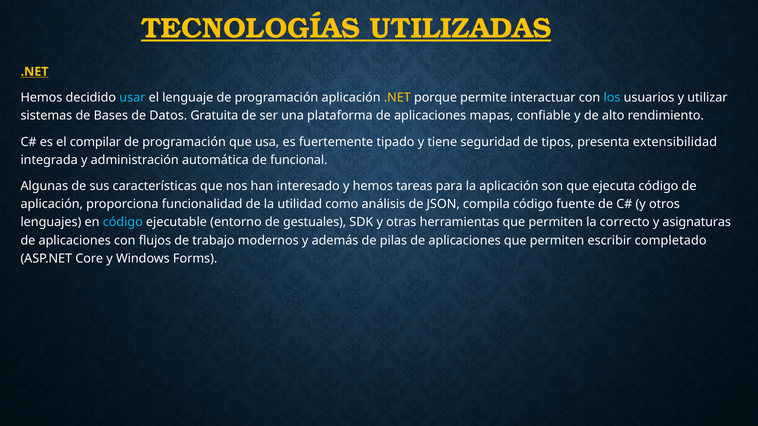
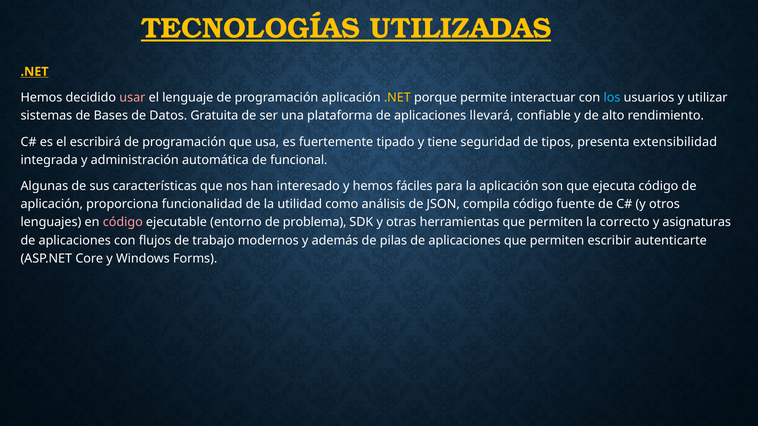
usar colour: light blue -> pink
mapas: mapas -> llevará
compilar: compilar -> escribirá
tareas: tareas -> fáciles
código at (123, 222) colour: light blue -> pink
gestuales: gestuales -> problema
completado: completado -> autenticarte
